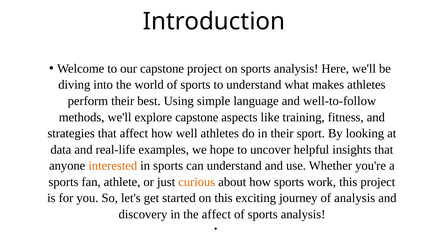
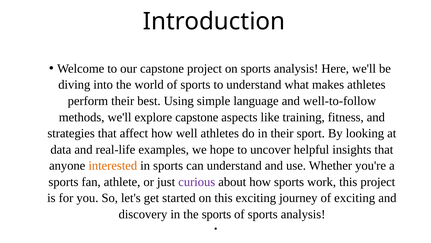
curious colour: orange -> purple
of analysis: analysis -> exciting
the affect: affect -> sports
